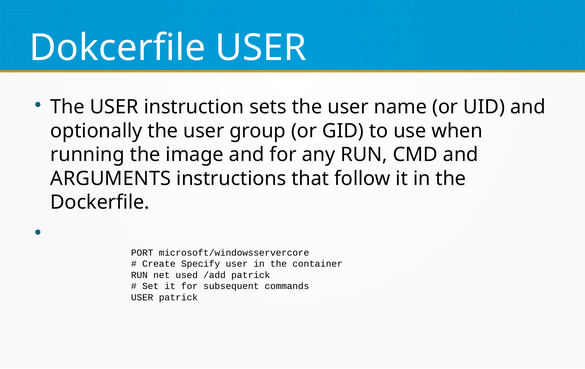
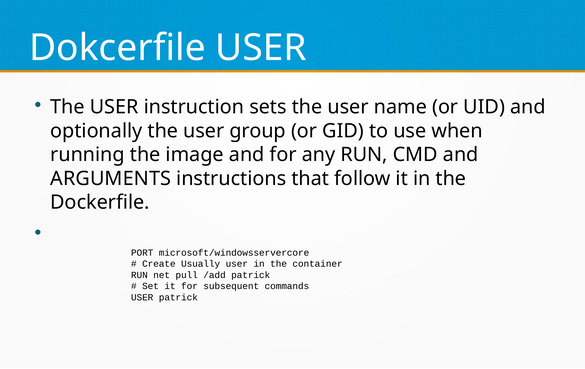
Specify: Specify -> Usually
used: used -> pull
